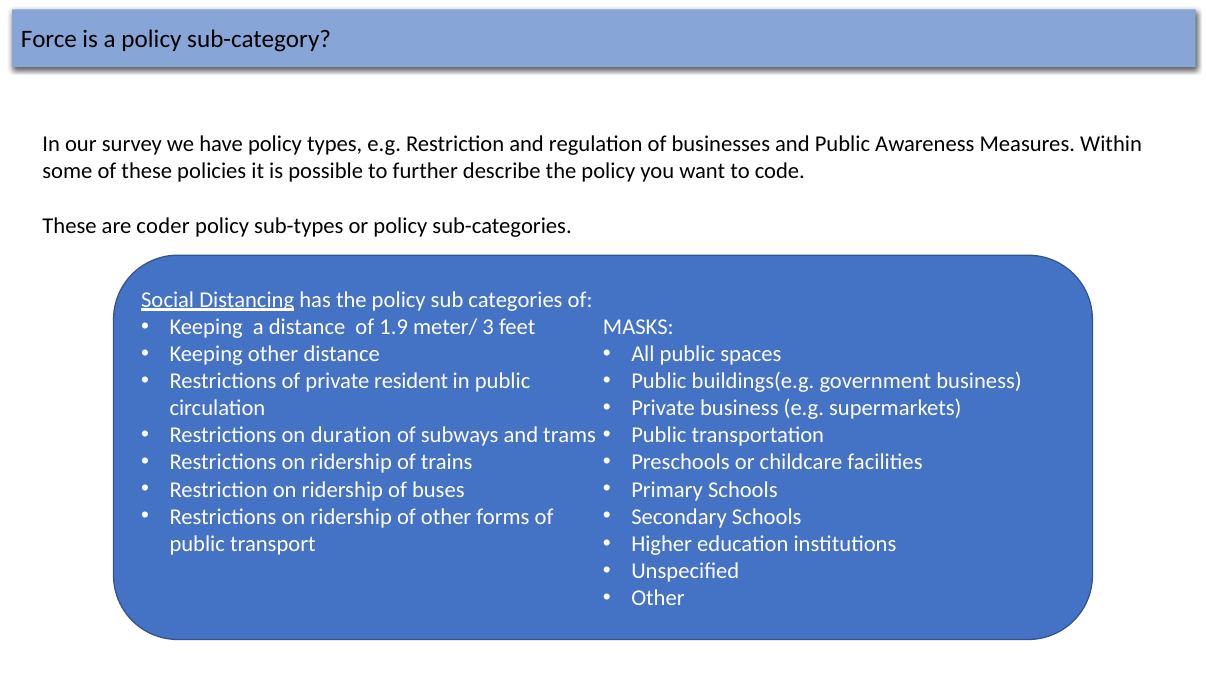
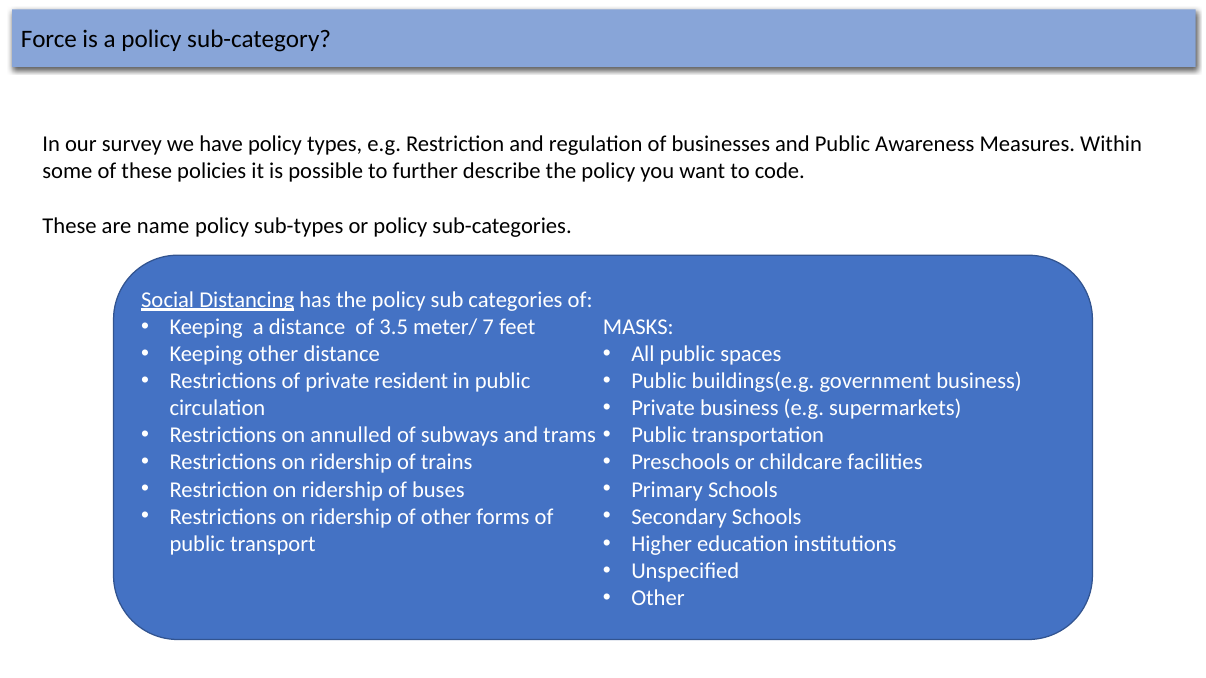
coder: coder -> name
1.9: 1.9 -> 3.5
3: 3 -> 7
duration: duration -> annulled
